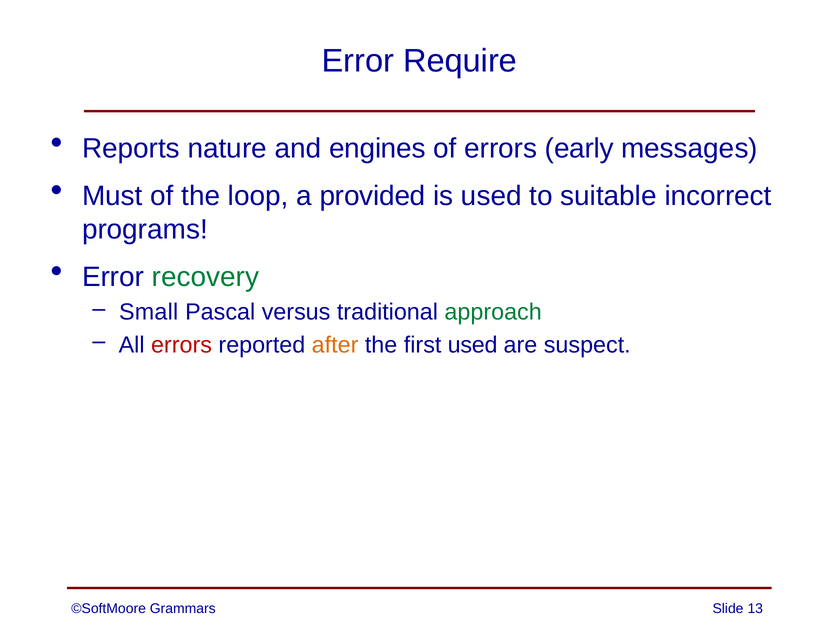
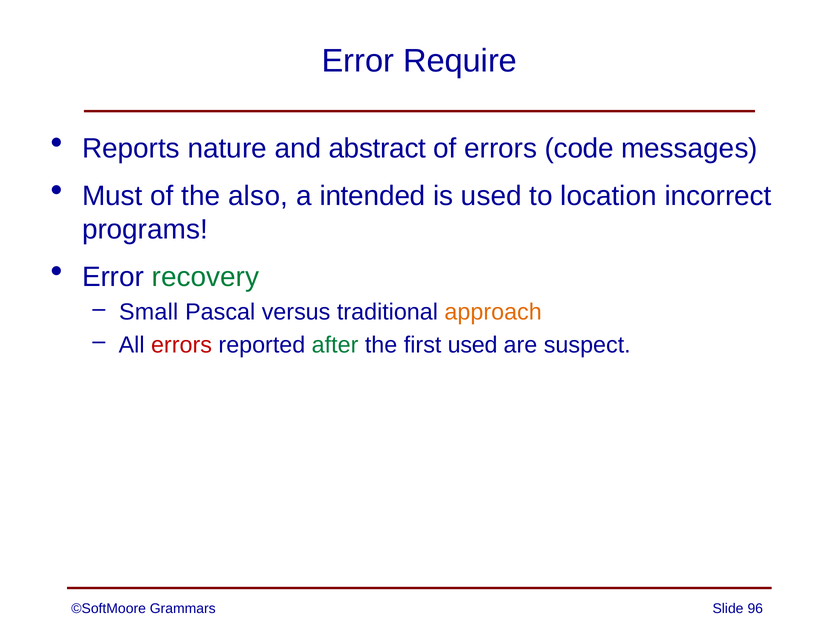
engines: engines -> abstract
early: early -> code
loop: loop -> also
provided: provided -> intended
suitable: suitable -> location
approach colour: green -> orange
after colour: orange -> green
13: 13 -> 96
